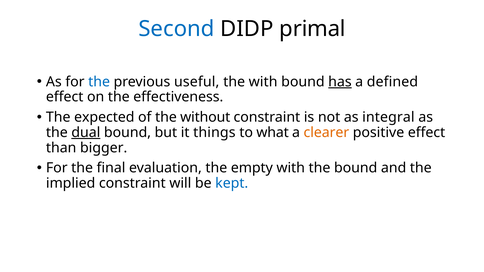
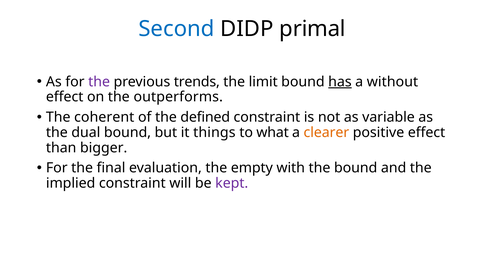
the at (99, 82) colour: blue -> purple
useful: useful -> trends
the with: with -> limit
defined: defined -> without
effectiveness: effectiveness -> outperforms
expected: expected -> coherent
without: without -> defined
integral: integral -> variable
dual underline: present -> none
kept colour: blue -> purple
